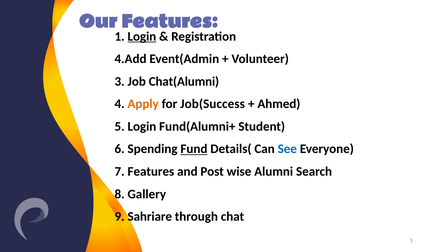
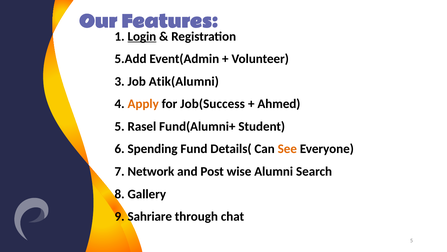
4.Add: 4.Add -> 5.Add
Chat(Alumni: Chat(Alumni -> Atik(Alumni
5 Login: Login -> Rasel
Fund underline: present -> none
See colour: blue -> orange
7 Features: Features -> Network
